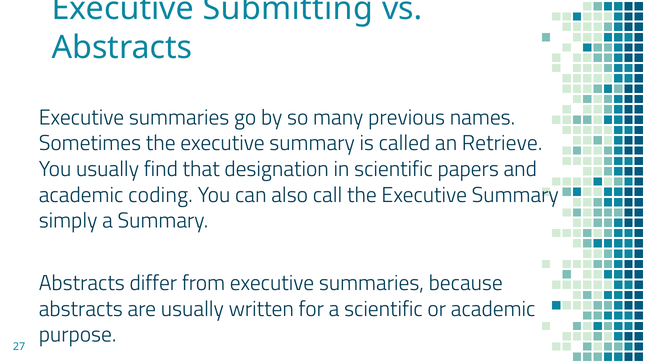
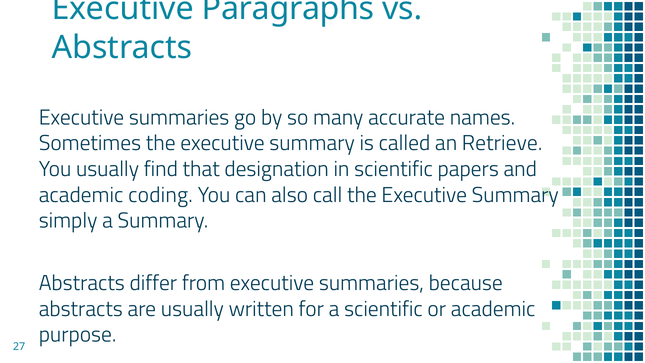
Submitting: Submitting -> Paragraphs
previous: previous -> accurate
